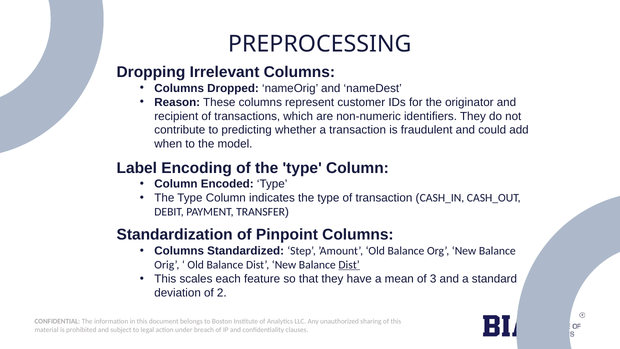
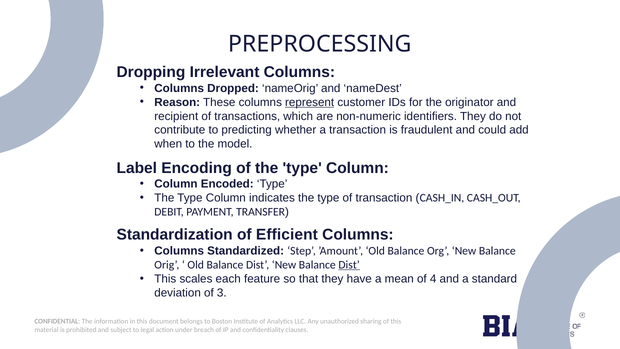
represent underline: none -> present
Pinpoint: Pinpoint -> Efficient
3: 3 -> 4
2: 2 -> 3
